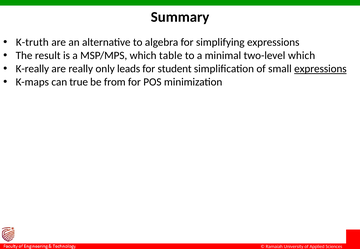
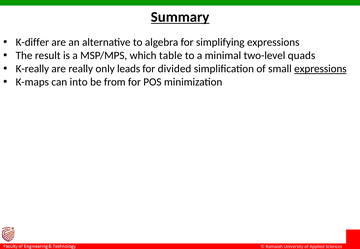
Summary underline: none -> present
K-truth: K-truth -> K-differ
two-level which: which -> quads
student: student -> divided
true: true -> into
